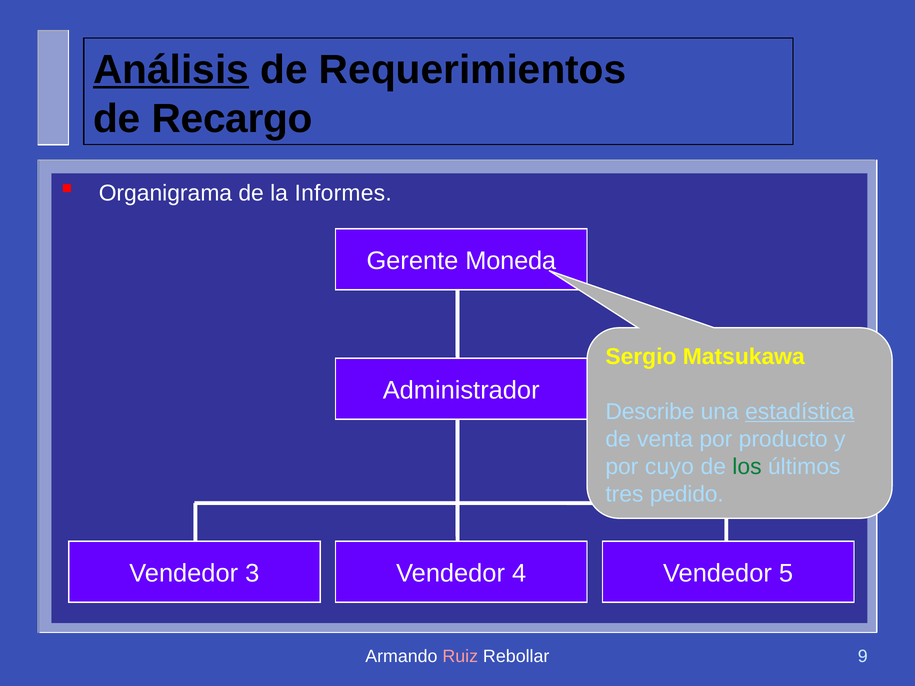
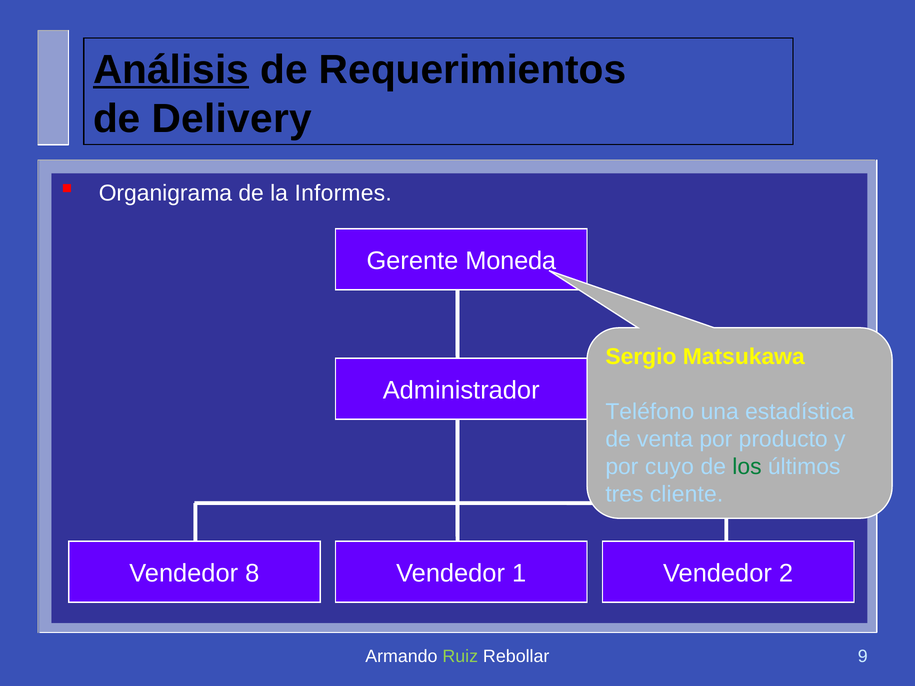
Recargo: Recargo -> Delivery
Describe: Describe -> Teléfono
estadística underline: present -> none
pedido: pedido -> cliente
3: 3 -> 8
4: 4 -> 1
5: 5 -> 2
Ruiz colour: pink -> light green
